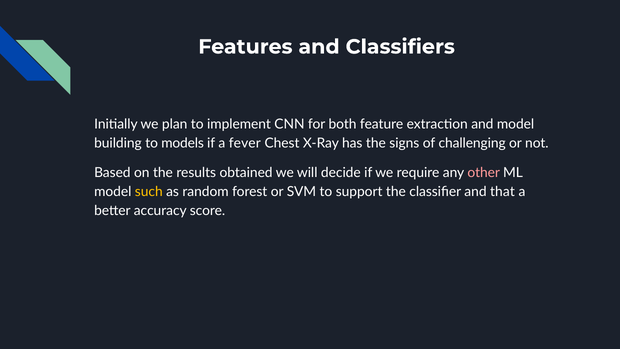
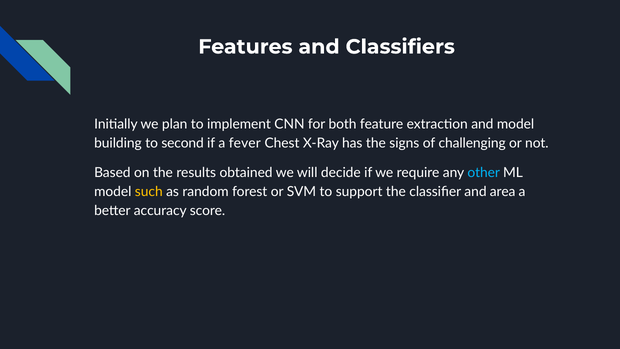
models: models -> second
other colour: pink -> light blue
that: that -> area
